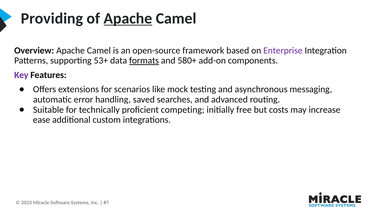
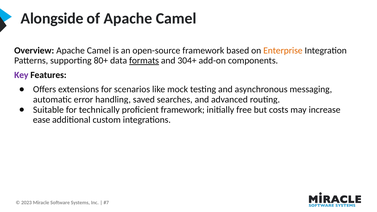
Providing: Providing -> Alongside
Apache at (128, 18) underline: present -> none
Enterprise colour: purple -> orange
53+: 53+ -> 80+
580+: 580+ -> 304+
competing at (183, 110): competing -> framework
